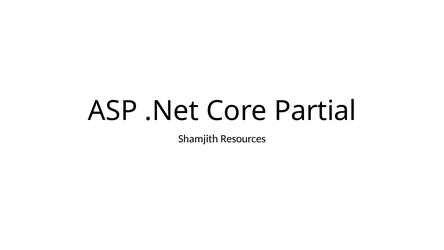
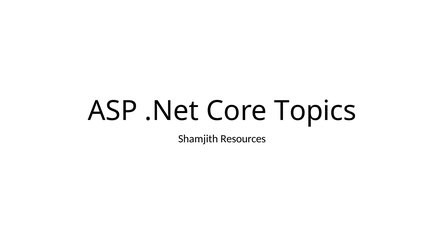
Partial: Partial -> Topics
